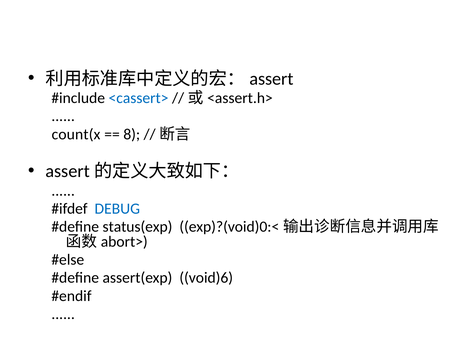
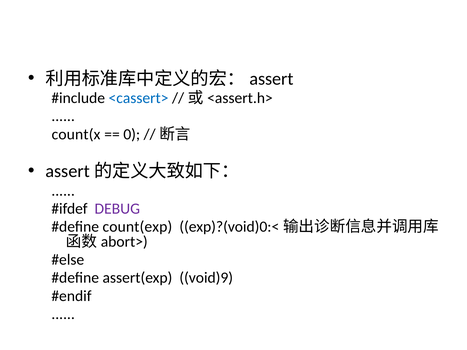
8: 8 -> 0
DEBUG colour: blue -> purple
status(exp: status(exp -> count(exp
void)6: void)6 -> void)9
